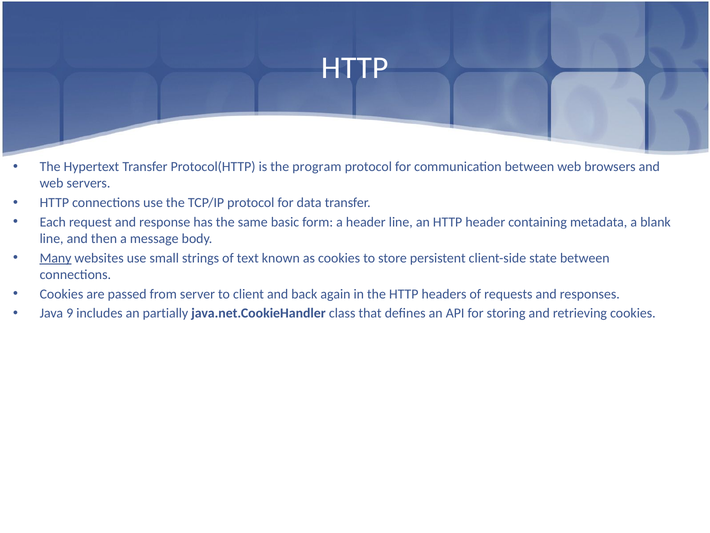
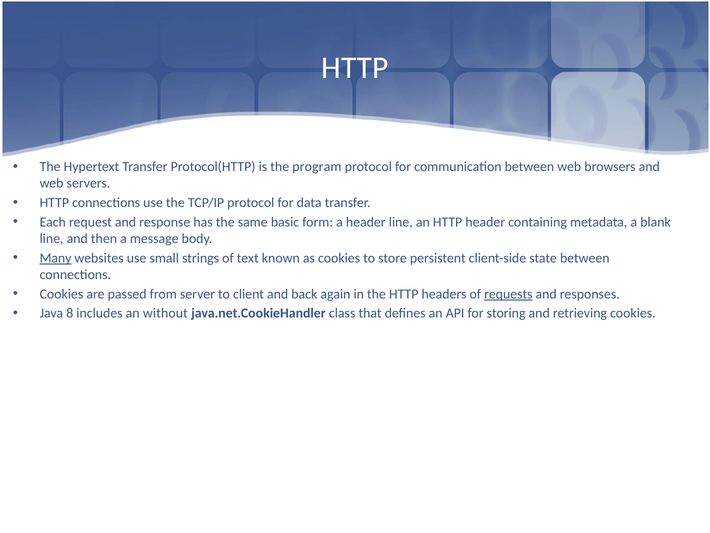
requests underline: none -> present
9: 9 -> 8
partially: partially -> without
